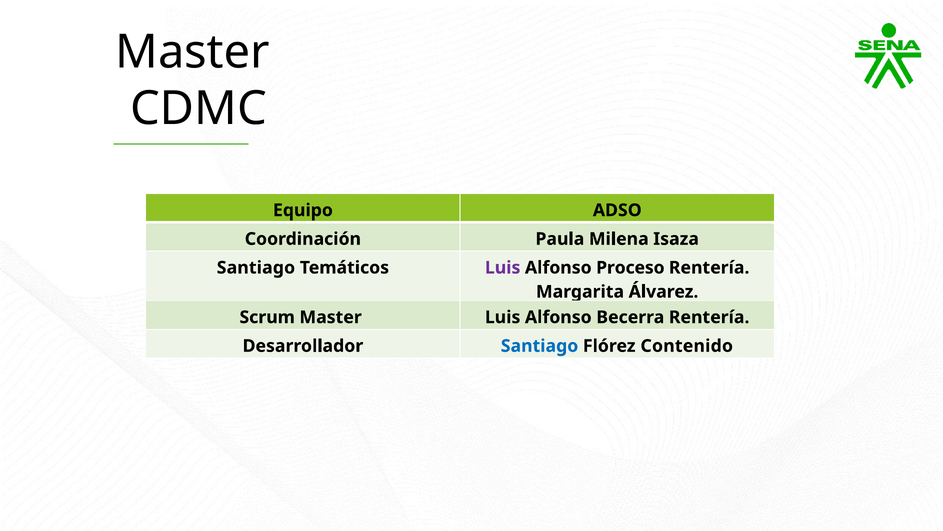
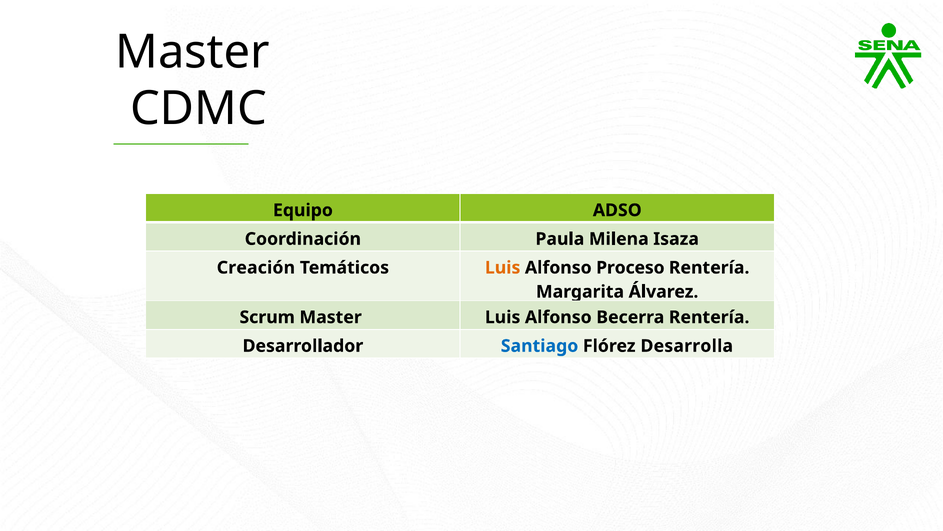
Santiago at (256, 267): Santiago -> Creación
Luis at (503, 267) colour: purple -> orange
Contenido: Contenido -> Desarrolla
